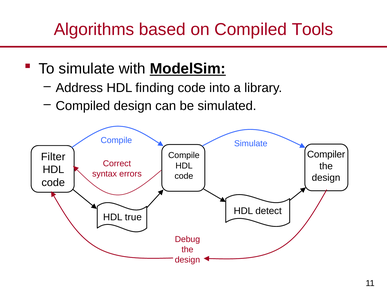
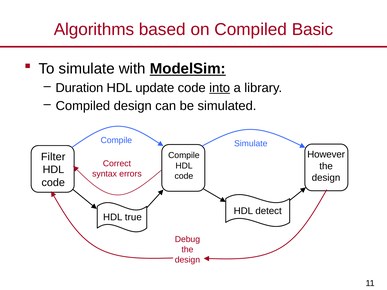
Tools: Tools -> Basic
Address: Address -> Duration
finding: finding -> update
into underline: none -> present
Compiler: Compiler -> However
